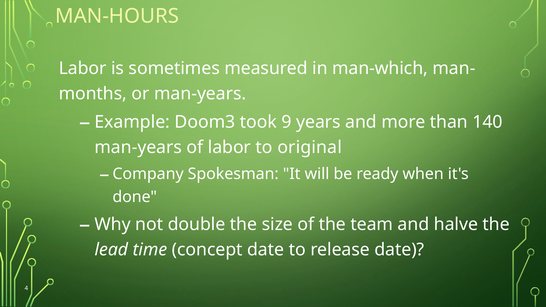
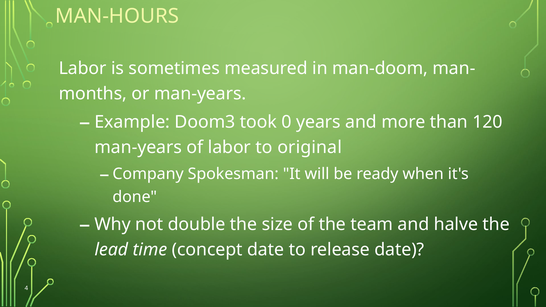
man-which: man-which -> man-doom
9: 9 -> 0
140: 140 -> 120
